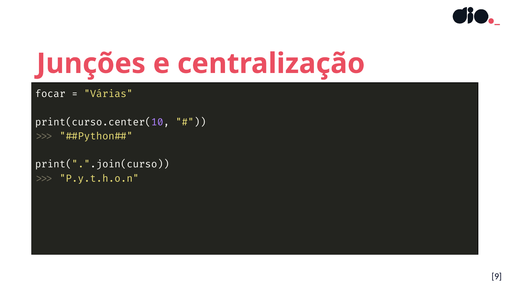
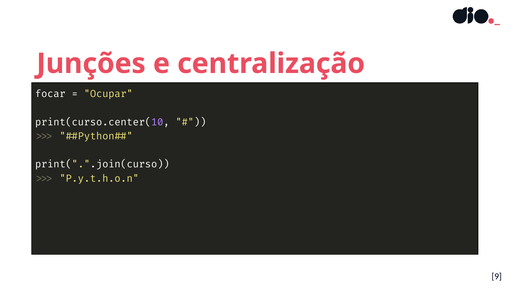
Várias: Várias -> Ocupar
